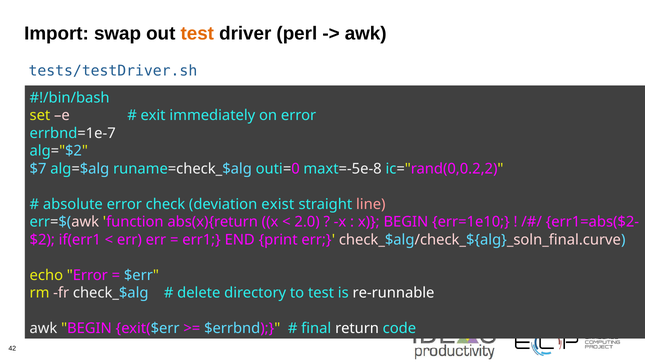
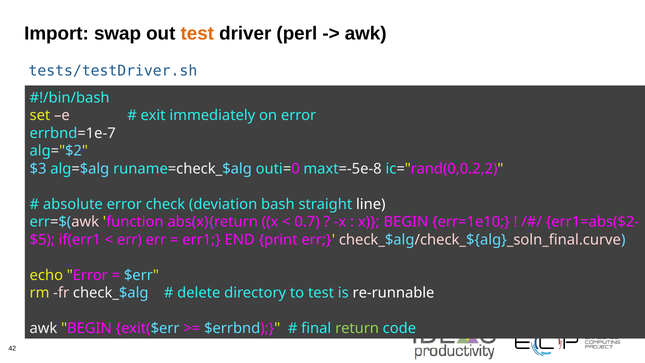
$7: $7 -> $3
exist: exist -> bash
line colour: pink -> white
2.0: 2.0 -> 0.7
$2: $2 -> $5
return colour: white -> light green
